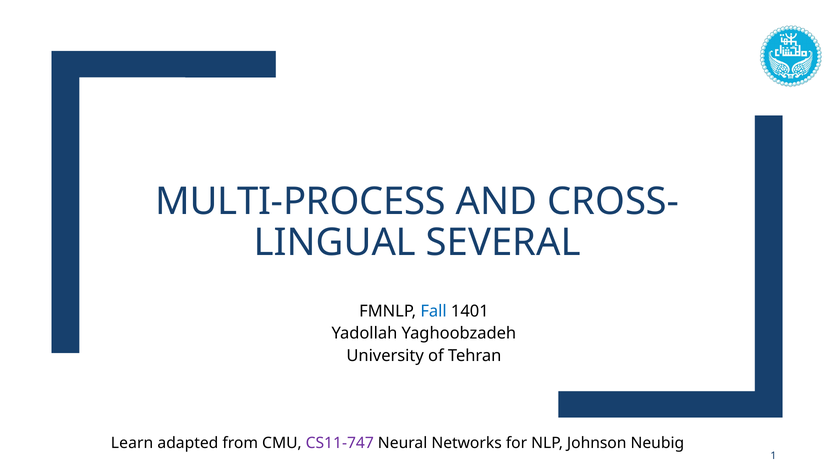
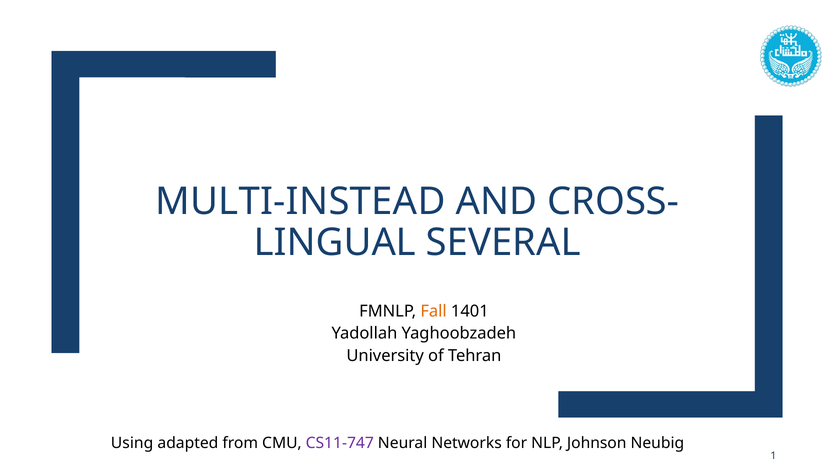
MULTI-PROCESS: MULTI-PROCESS -> MULTI-INSTEAD
Fall colour: blue -> orange
Learn: Learn -> Using
